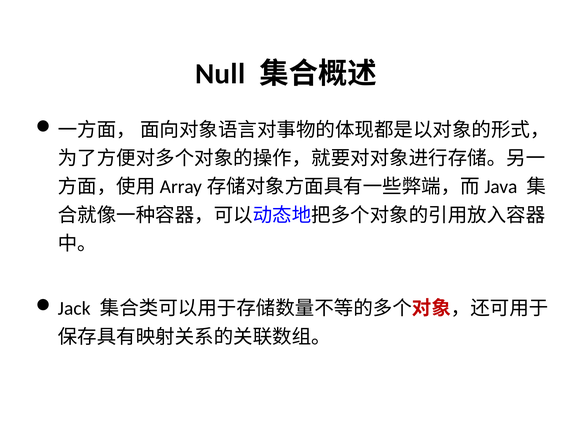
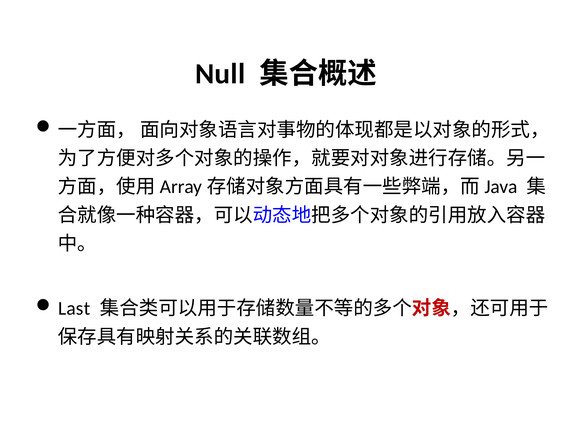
Jack: Jack -> Last
